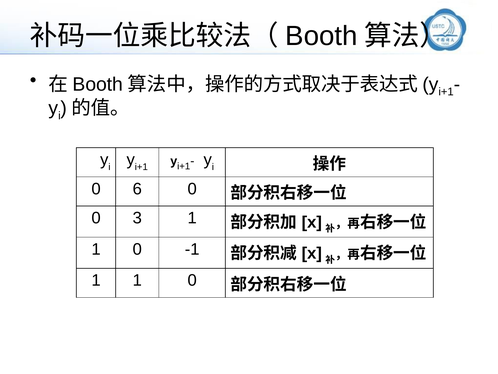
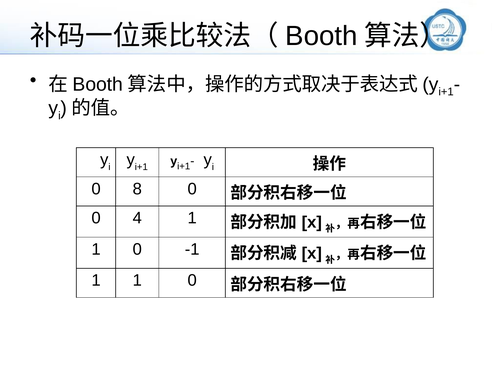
6: 6 -> 8
3: 3 -> 4
